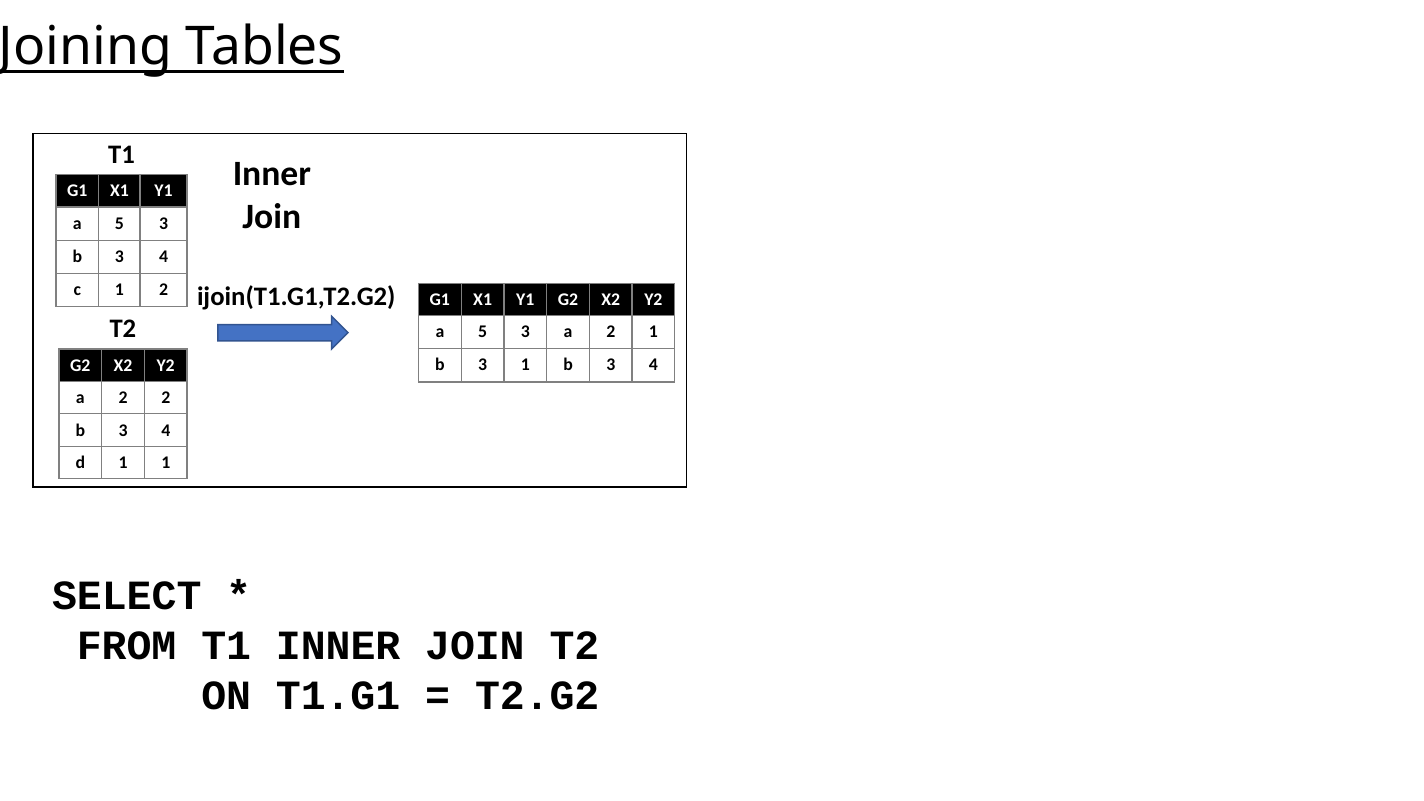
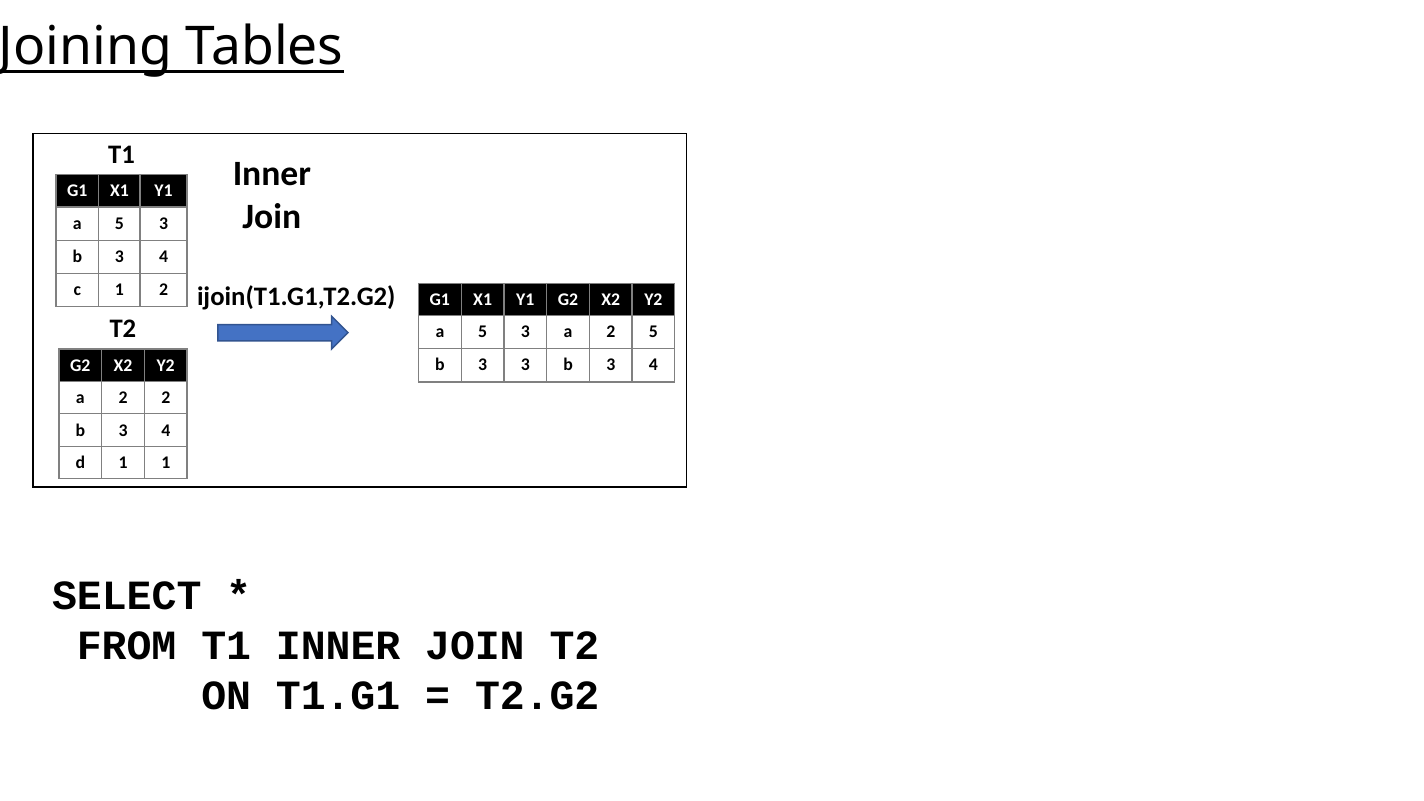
2 1: 1 -> 5
3 1: 1 -> 3
